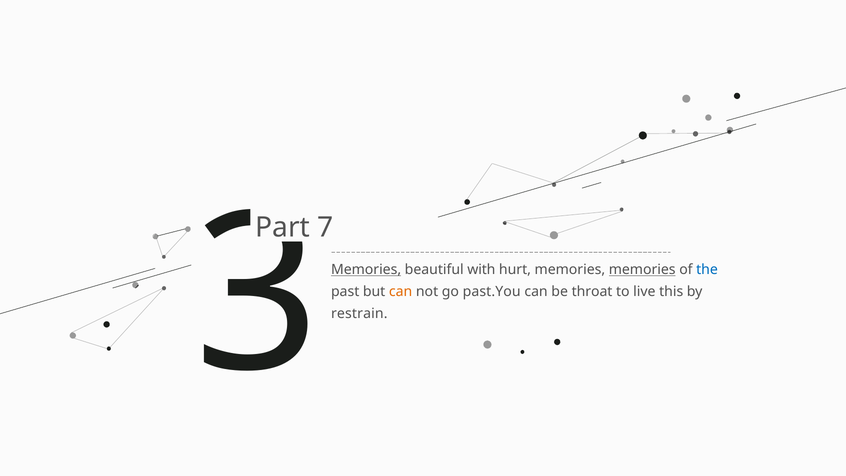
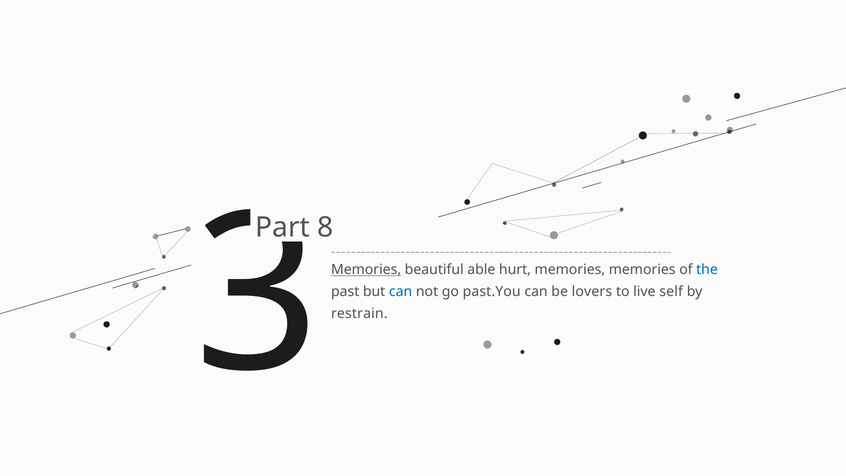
7: 7 -> 8
with: with -> able
memories at (642, 270) underline: present -> none
can at (401, 292) colour: orange -> blue
throat: throat -> lovers
this: this -> self
